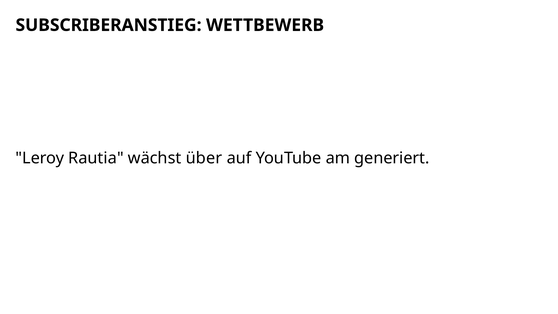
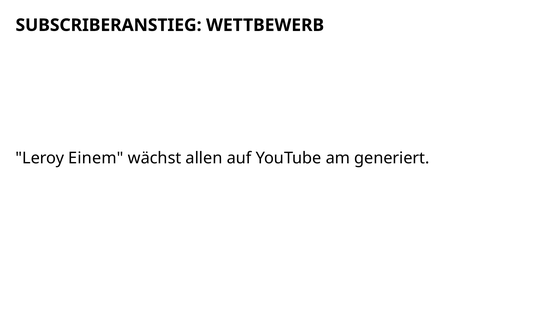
Rautia: Rautia -> Einem
über: über -> allen
